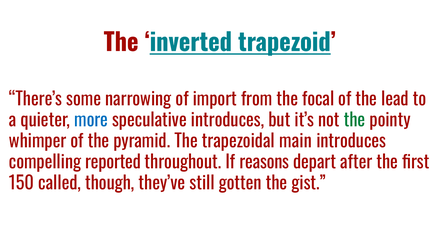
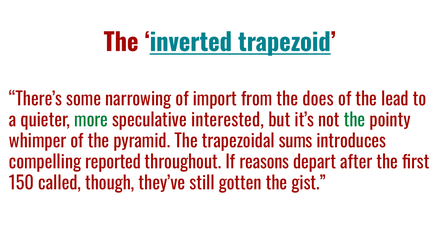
focal: focal -> does
more colour: blue -> green
speculative introduces: introduces -> interested
main: main -> sums
